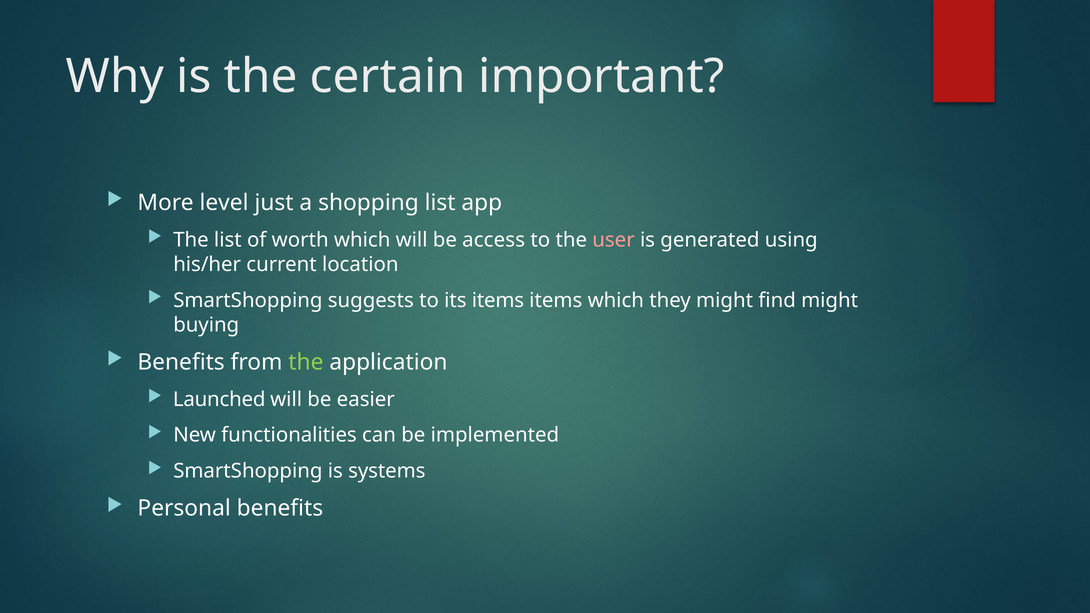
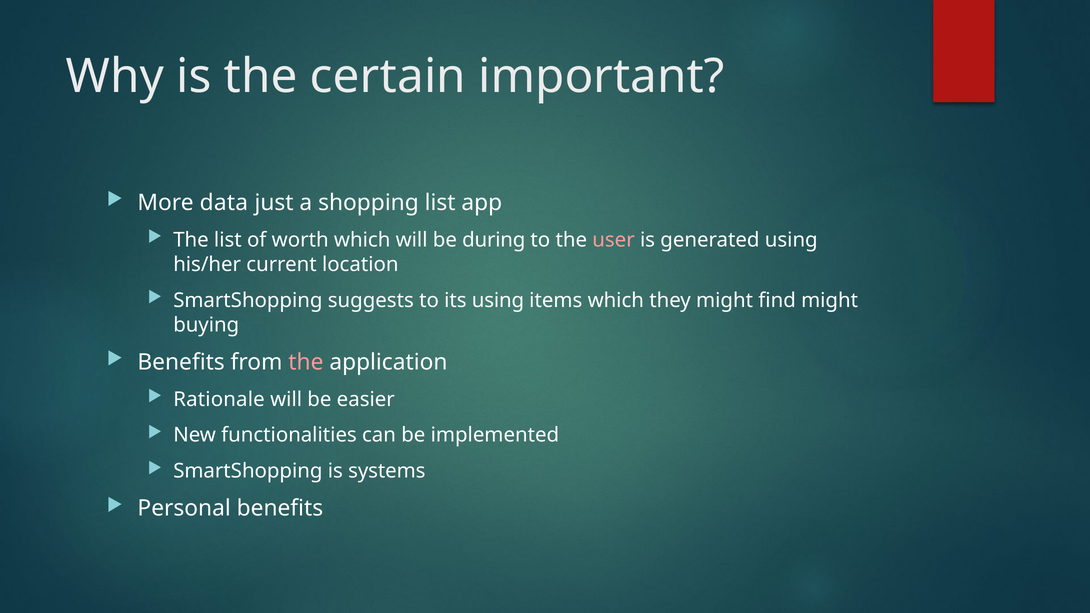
level: level -> data
access: access -> during
its items: items -> using
the at (306, 362) colour: light green -> pink
Launched: Launched -> Rationale
